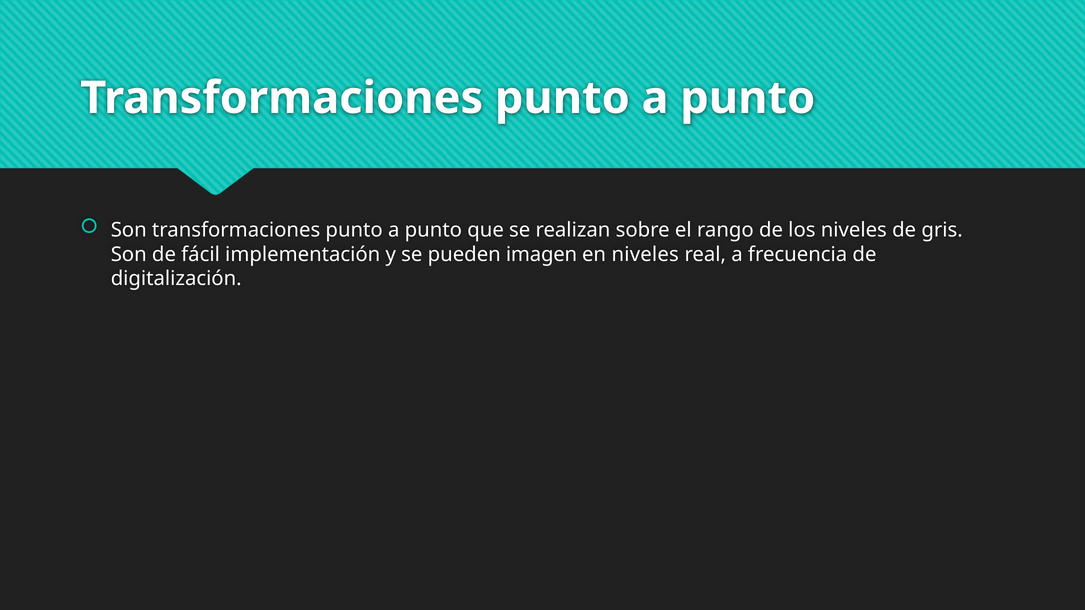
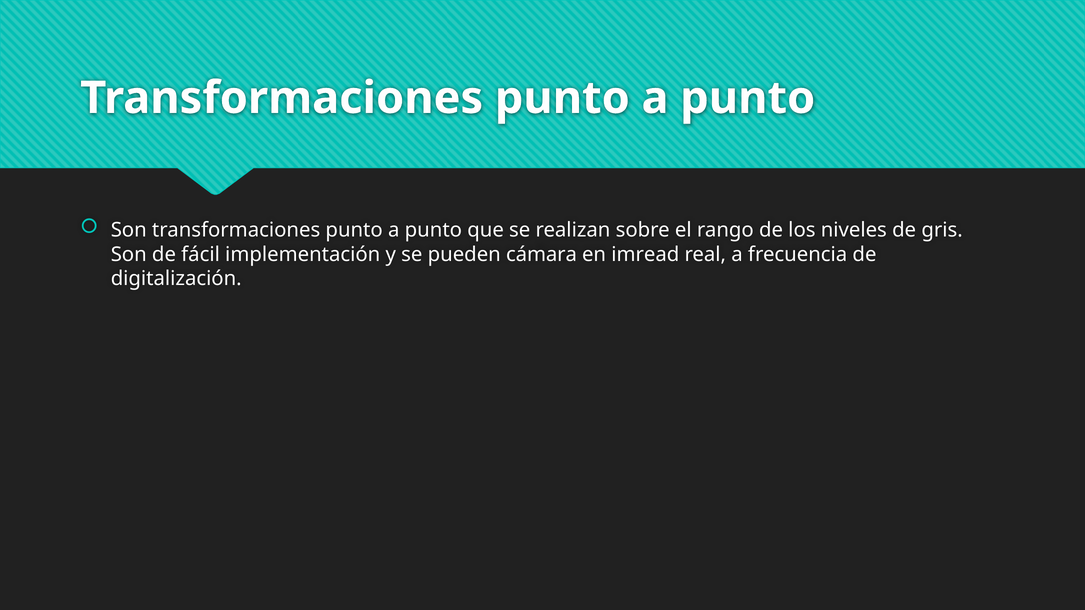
imagen: imagen -> cámara
en niveles: niveles -> imread
